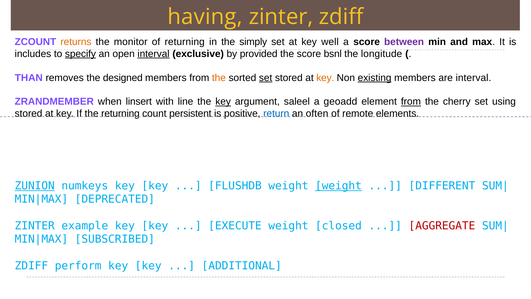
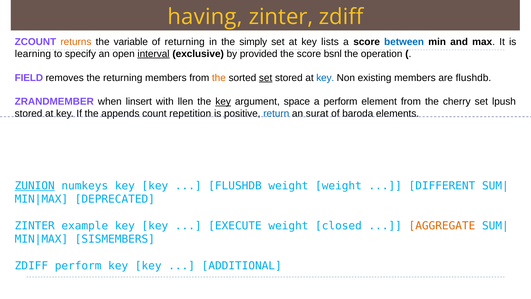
monitor: monitor -> variable
well: well -> lists
between colour: purple -> blue
includes: includes -> learning
specify underline: present -> none
longitude: longitude -> operation
THAN: THAN -> FIELD
the designed: designed -> returning
key at (325, 78) colour: orange -> blue
existing underline: present -> none
are interval: interval -> flushdb
line: line -> llen
saleel: saleel -> space
a geoadd: geoadd -> perform
from at (411, 102) underline: present -> none
using: using -> lpush
the returning: returning -> appends
persistent: persistent -> repetition
often: often -> surat
remote: remote -> baroda
weight at (338, 186) underline: present -> none
AGGREGATE colour: red -> orange
SUBSCRIBED: SUBSCRIBED -> SISMEMBERS
